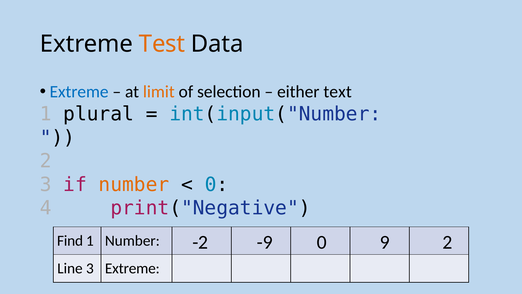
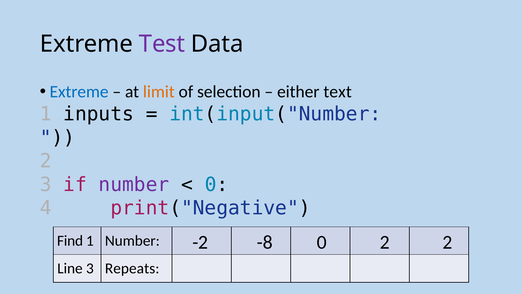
Test colour: orange -> purple
plural: plural -> inputs
number at (134, 184) colour: orange -> purple
-9: -9 -> -8
0 9: 9 -> 2
3 Extreme: Extreme -> Repeats
